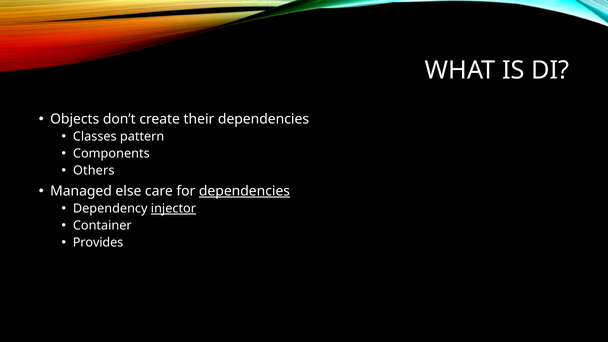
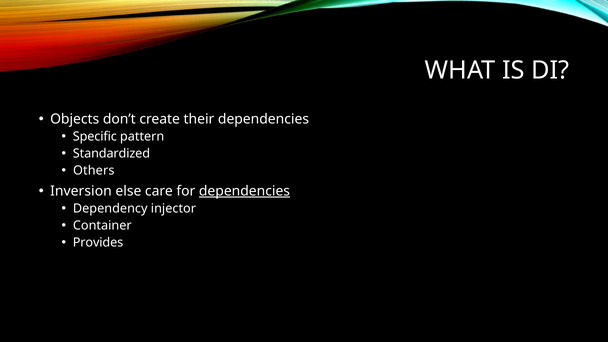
Classes: Classes -> Specific
Components: Components -> Standardized
Managed: Managed -> Inversion
injector underline: present -> none
